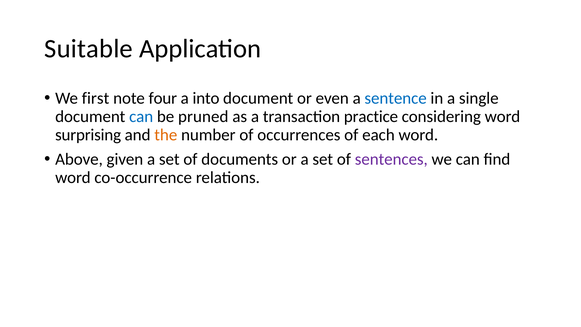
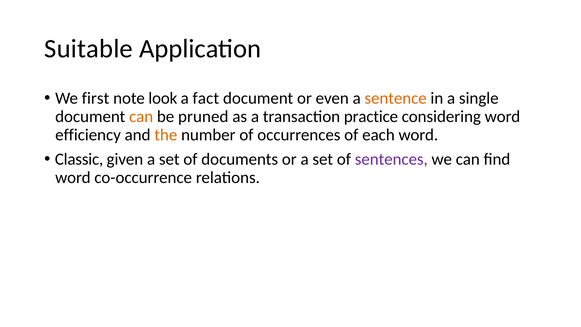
four: four -> look
into: into -> fact
sentence colour: blue -> orange
can at (141, 116) colour: blue -> orange
surprising: surprising -> efficiency
Above: Above -> Classic
